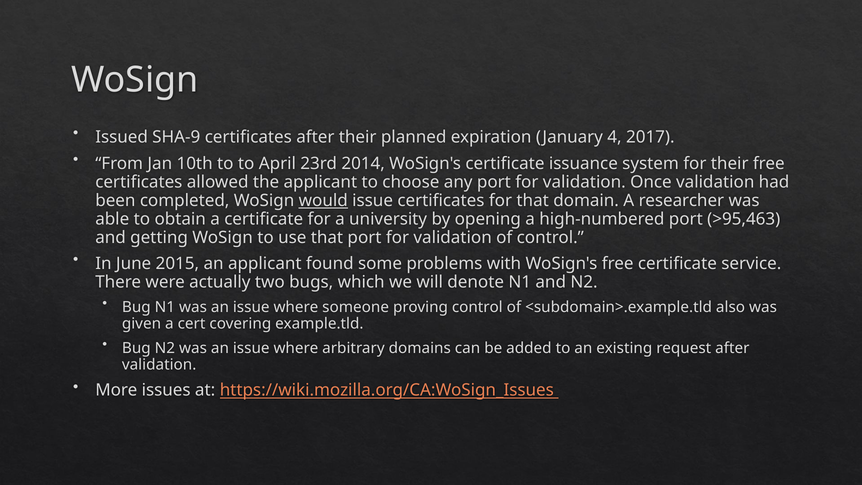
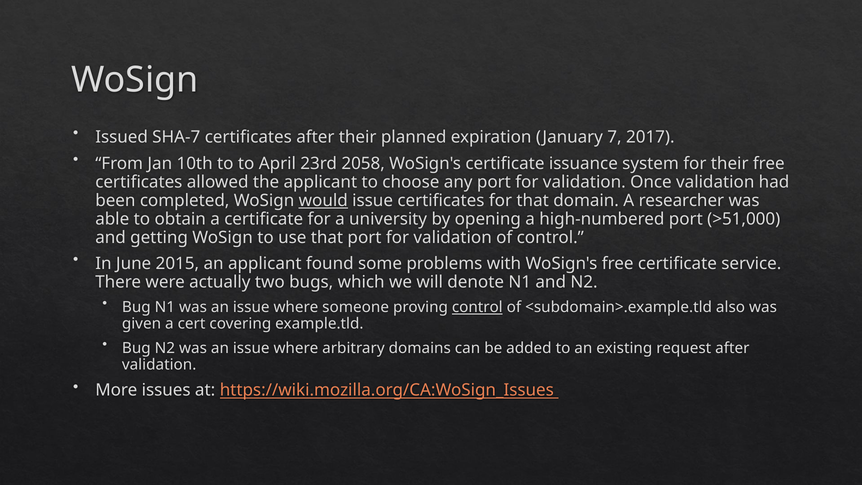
SHA-9: SHA-9 -> SHA-7
4: 4 -> 7
2014: 2014 -> 2058
>95,463: >95,463 -> >51,000
control at (477, 307) underline: none -> present
